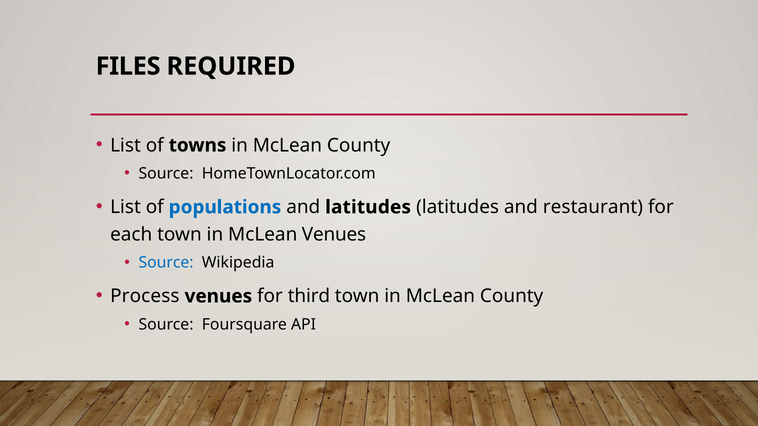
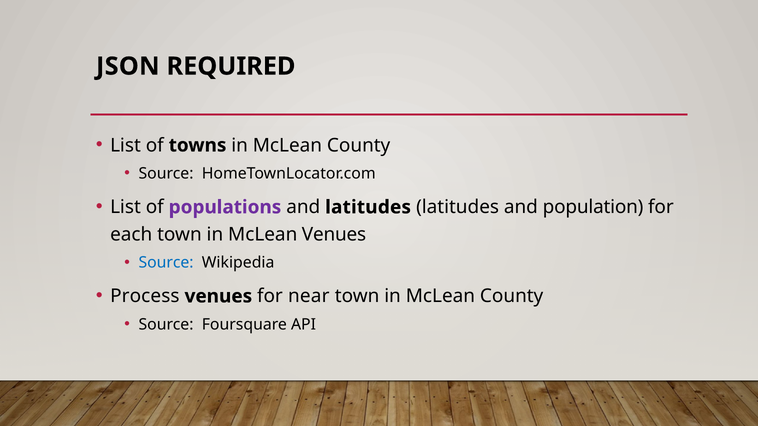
FILES: FILES -> JSON
populations colour: blue -> purple
restaurant: restaurant -> population
third: third -> near
